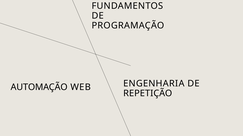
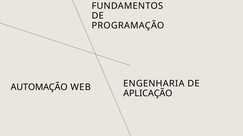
REPETIÇÃO: REPETIÇÃO -> APLICAÇÃO
